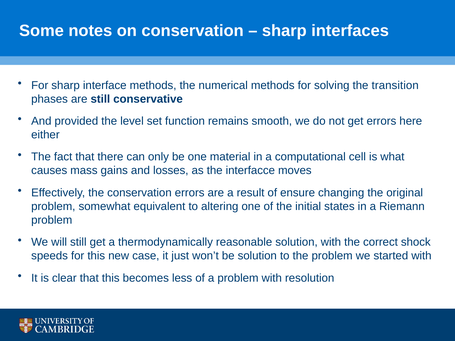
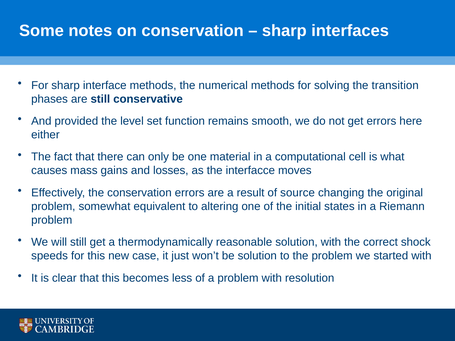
ensure: ensure -> source
